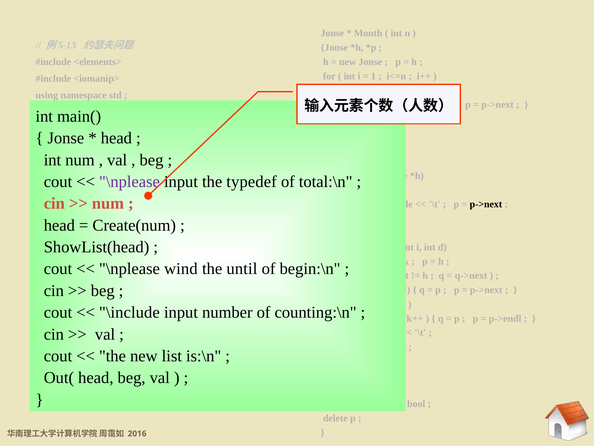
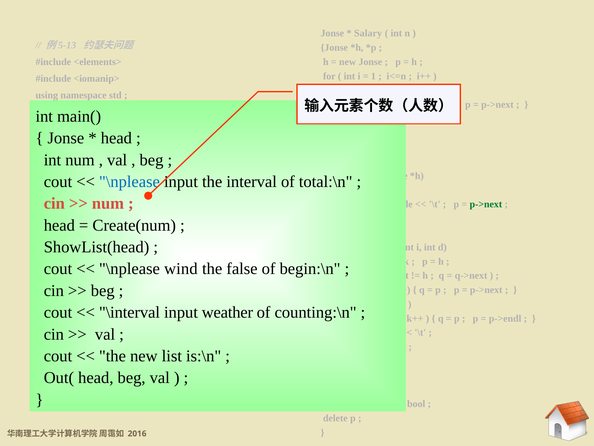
Month: Month -> Salary
\nplease at (129, 181) colour: purple -> blue
the typedef: typedef -> interval
p->next at (486, 204) colour: black -> green
until: until -> false
\include: \include -> \interval
input number: number -> weather
